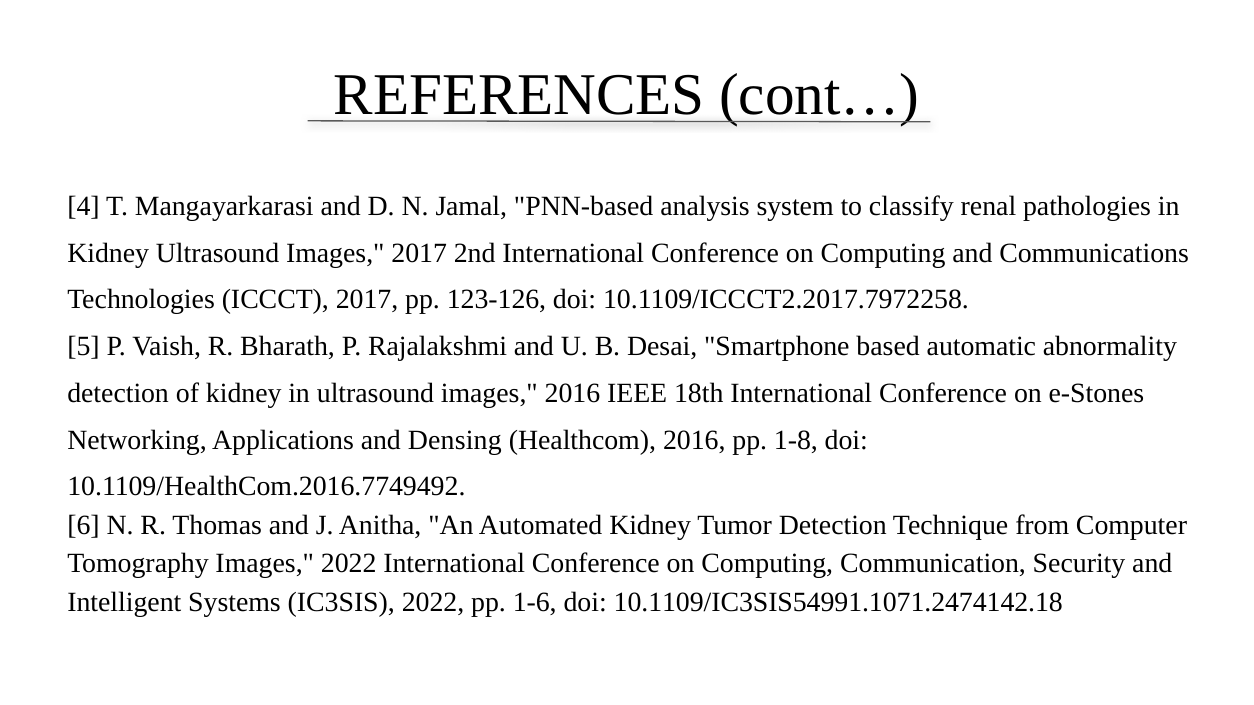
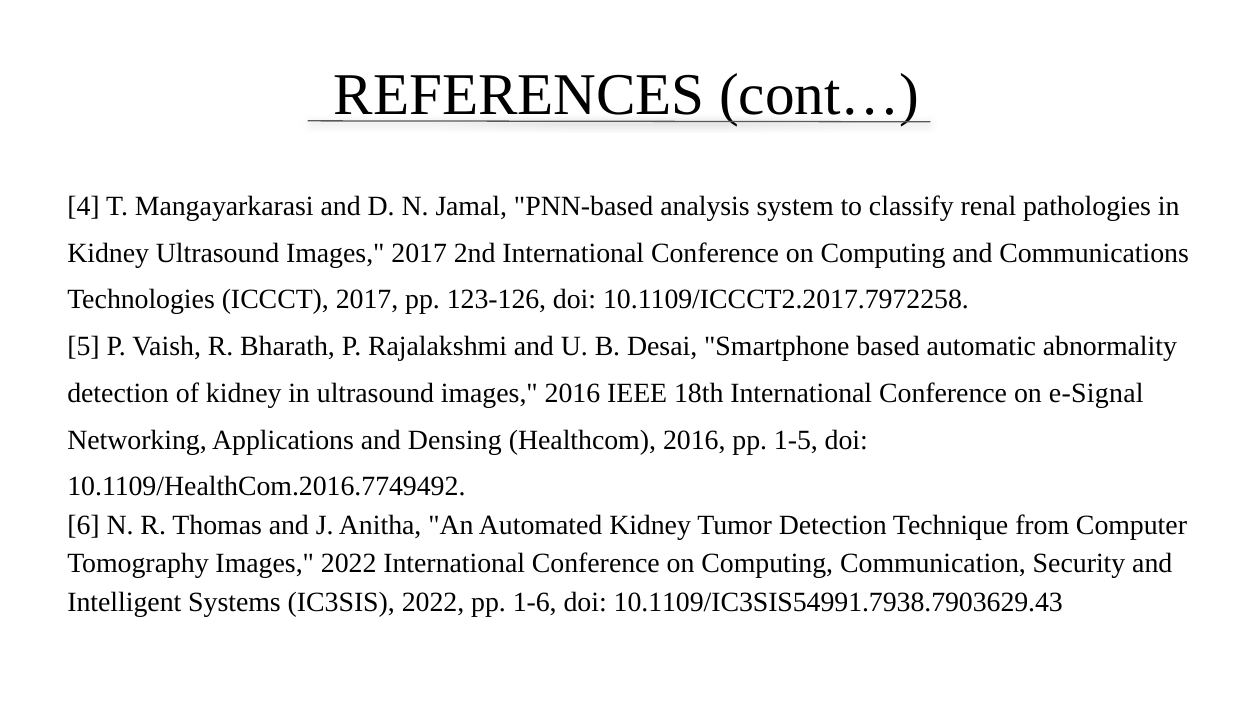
e-Stones: e-Stones -> e-Signal
1-8: 1-8 -> 1-5
10.1109/IC3SIS54991.1071.2474142.18: 10.1109/IC3SIS54991.1071.2474142.18 -> 10.1109/IC3SIS54991.7938.7903629.43
